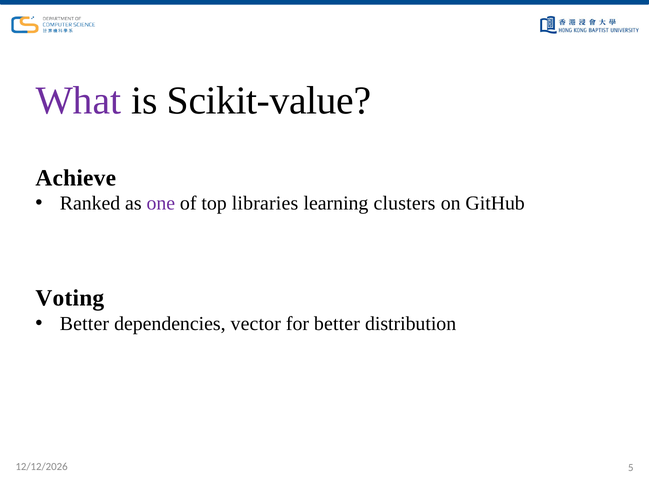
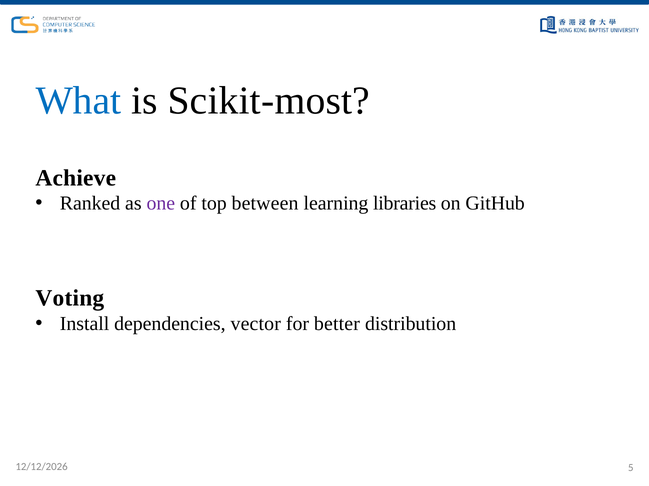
What colour: purple -> blue
Scikit-value: Scikit-value -> Scikit-most
libraries: libraries -> between
clusters: clusters -> libraries
Better at (84, 324): Better -> Install
